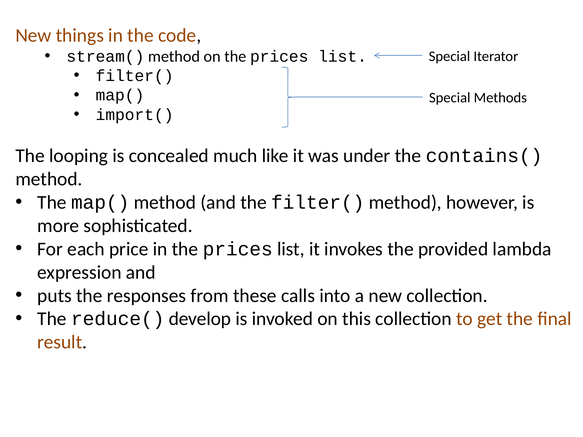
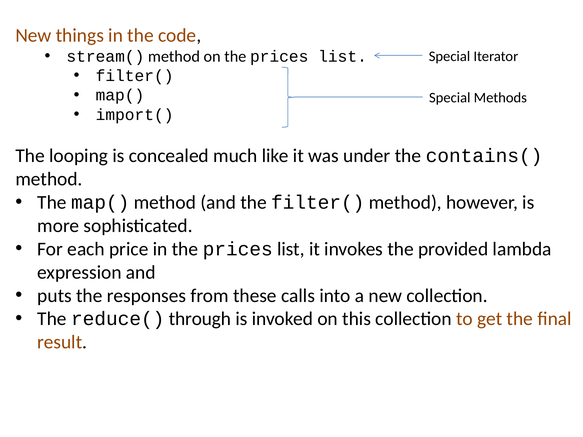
develop: develop -> through
